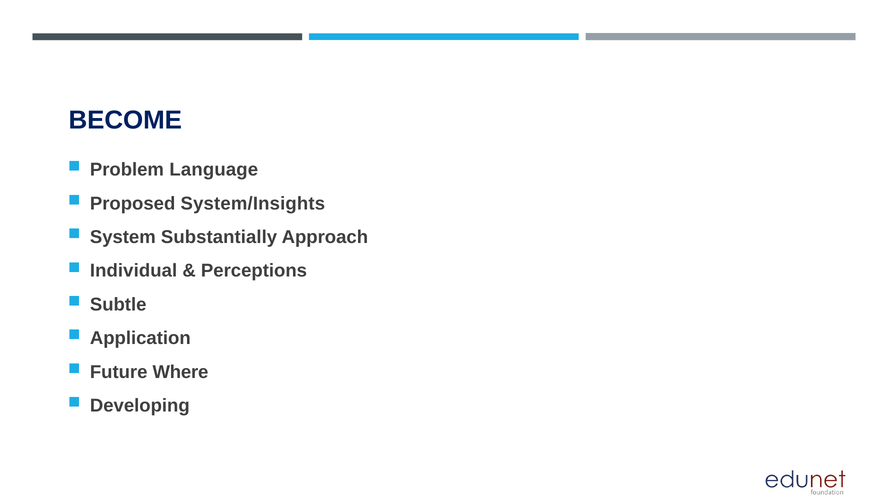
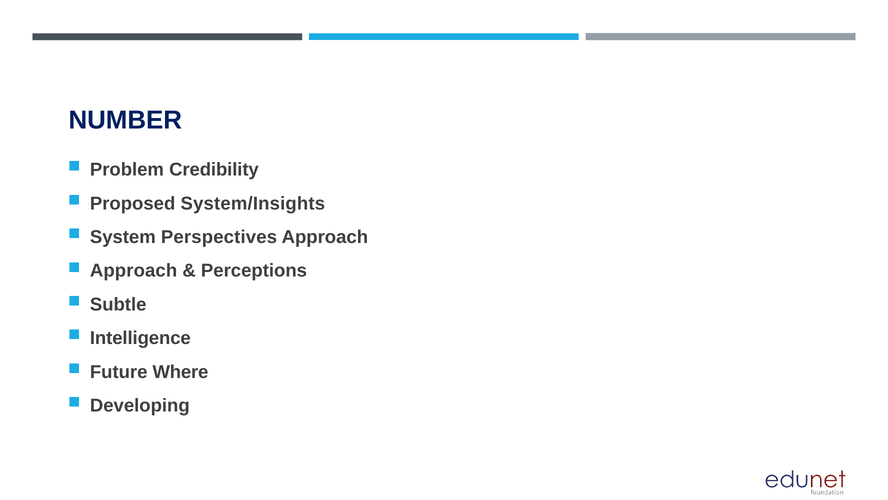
BECOME: BECOME -> NUMBER
Language: Language -> Credibility
Substantially: Substantially -> Perspectives
Individual at (134, 271): Individual -> Approach
Application: Application -> Intelligence
